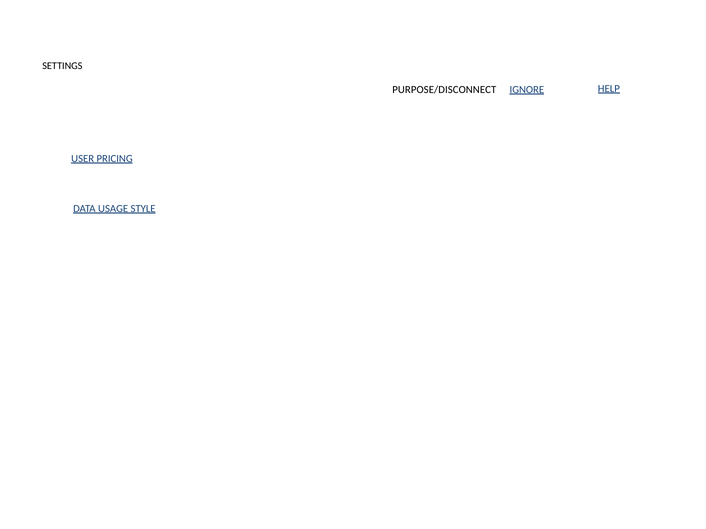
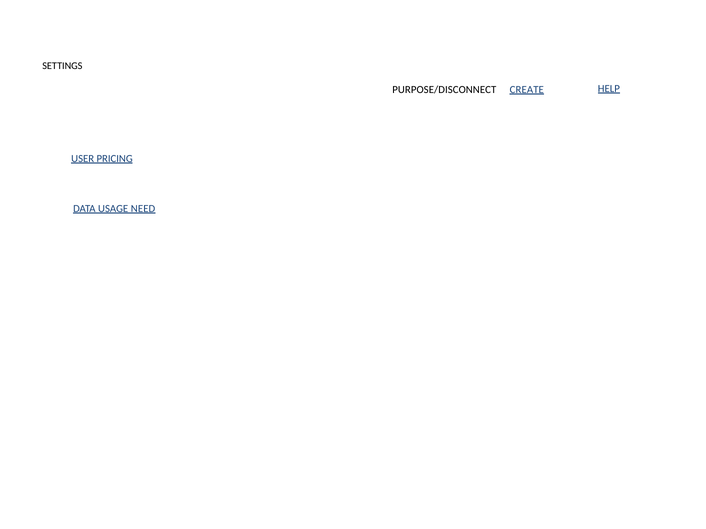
IGNORE: IGNORE -> CREATE
STYLE: STYLE -> NEED
